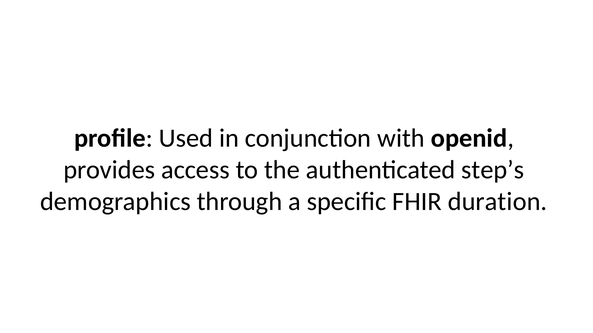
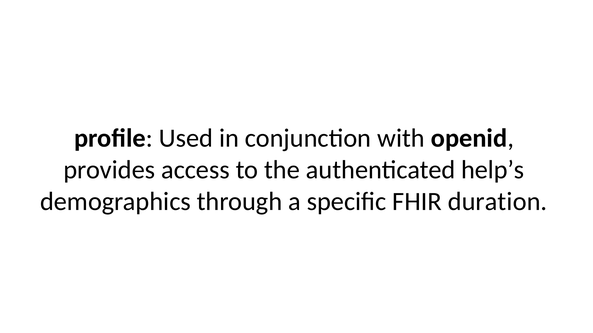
step’s: step’s -> help’s
